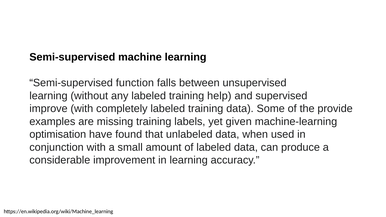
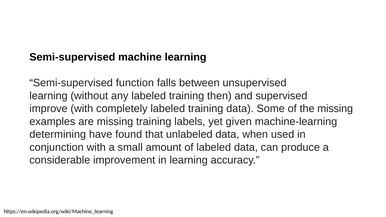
help: help -> then
the provide: provide -> missing
optimisation: optimisation -> determining
